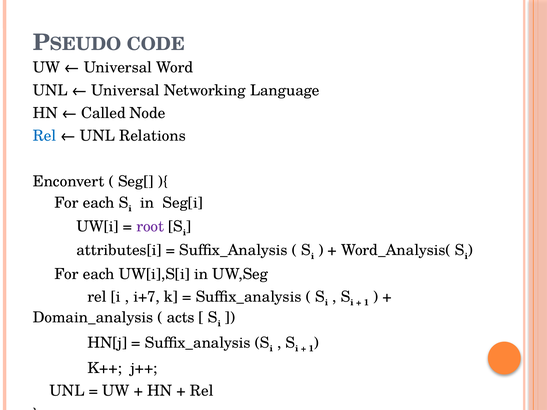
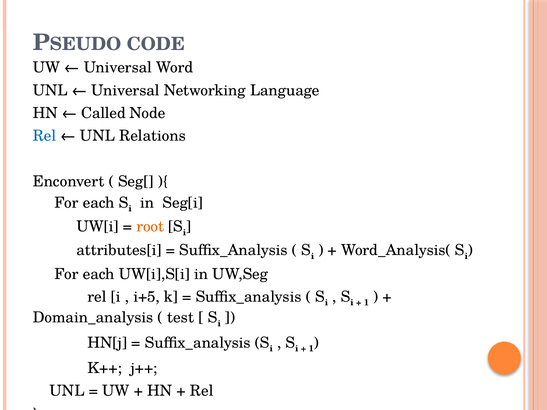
root colour: purple -> orange
i+7: i+7 -> i+5
acts: acts -> test
